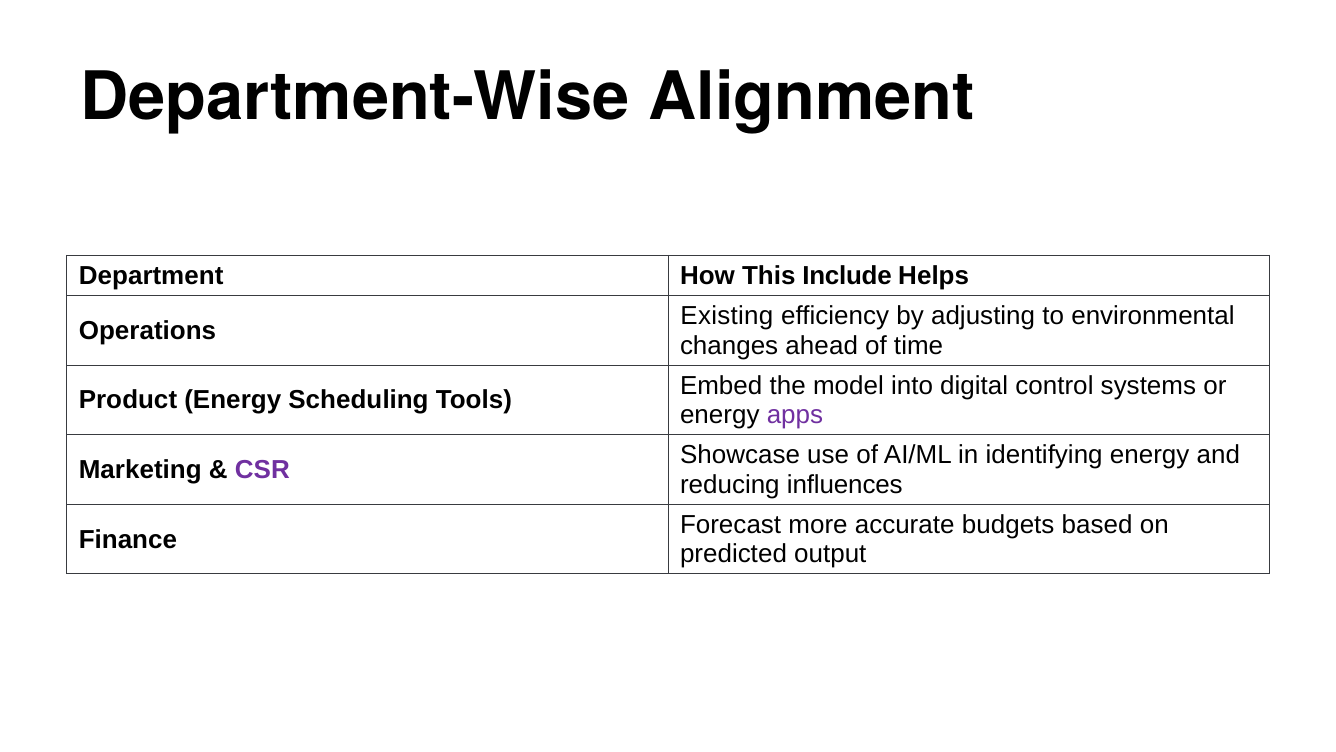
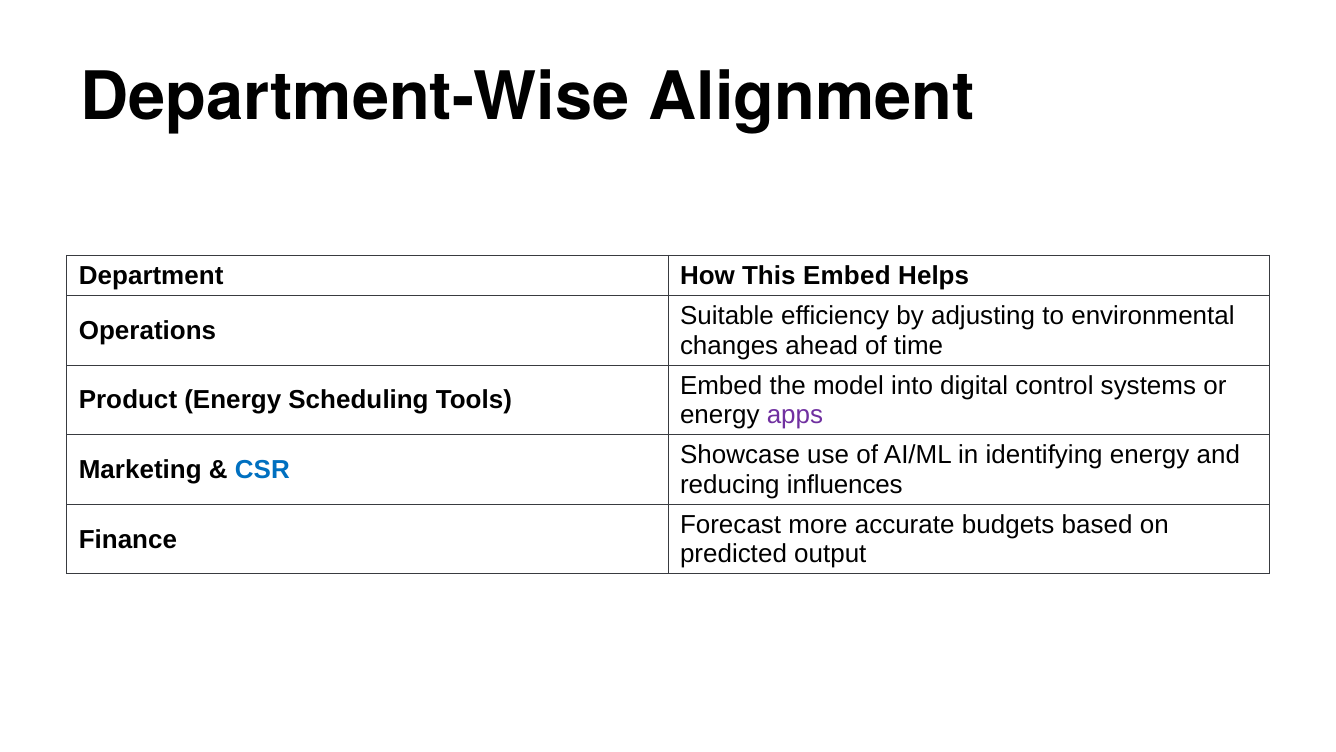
This Include: Include -> Embed
Existing: Existing -> Suitable
CSR colour: purple -> blue
